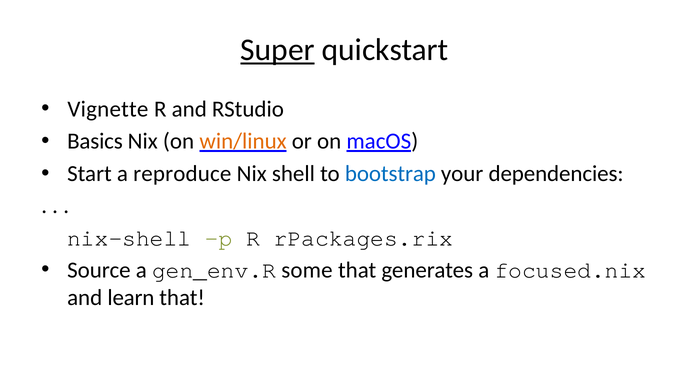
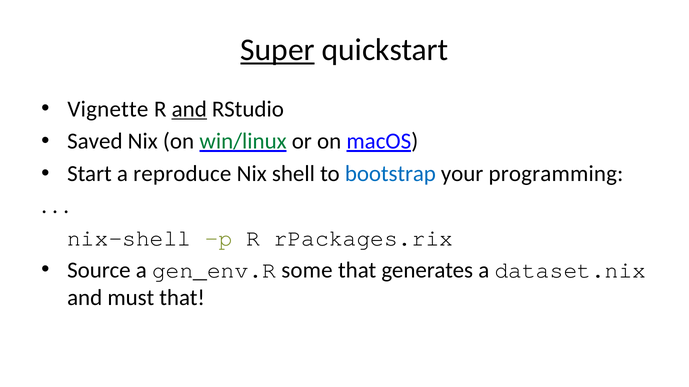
and at (189, 109) underline: none -> present
Basics: Basics -> Saved
win/linux colour: orange -> green
dependencies: dependencies -> programming
focused.nix: focused.nix -> dataset.nix
learn: learn -> must
